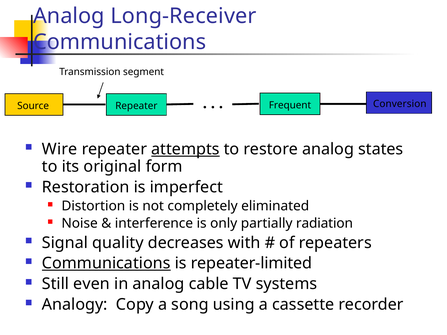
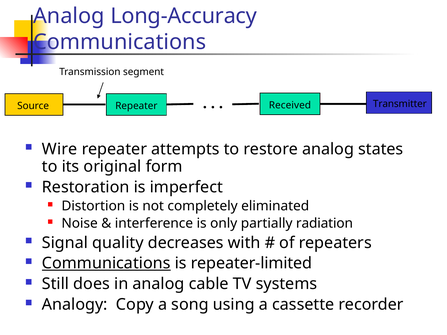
Long-Receiver: Long-Receiver -> Long-Accuracy
Frequent: Frequent -> Received
Conversion: Conversion -> Transmitter
attempts underline: present -> none
even: even -> does
